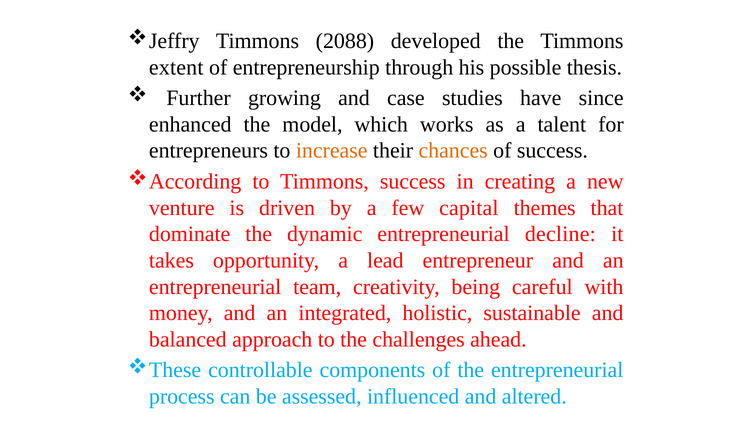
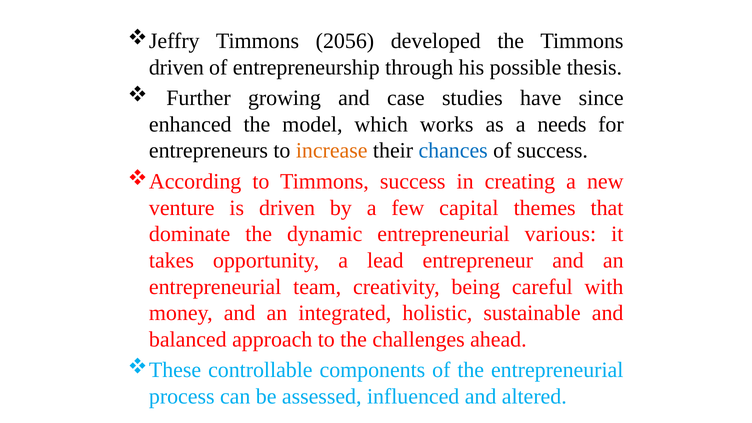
2088: 2088 -> 2056
extent at (176, 67): extent -> driven
talent: talent -> needs
chances colour: orange -> blue
decline: decline -> various
